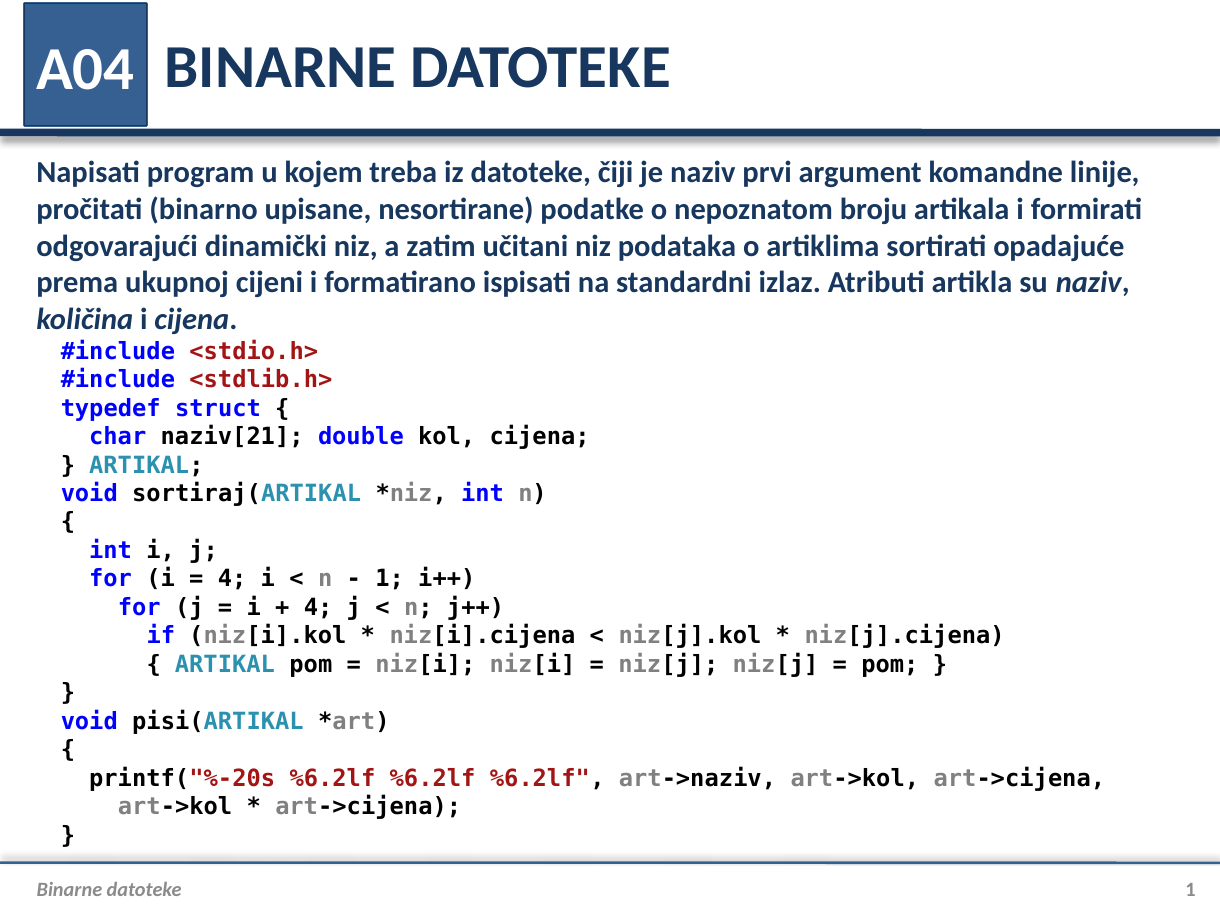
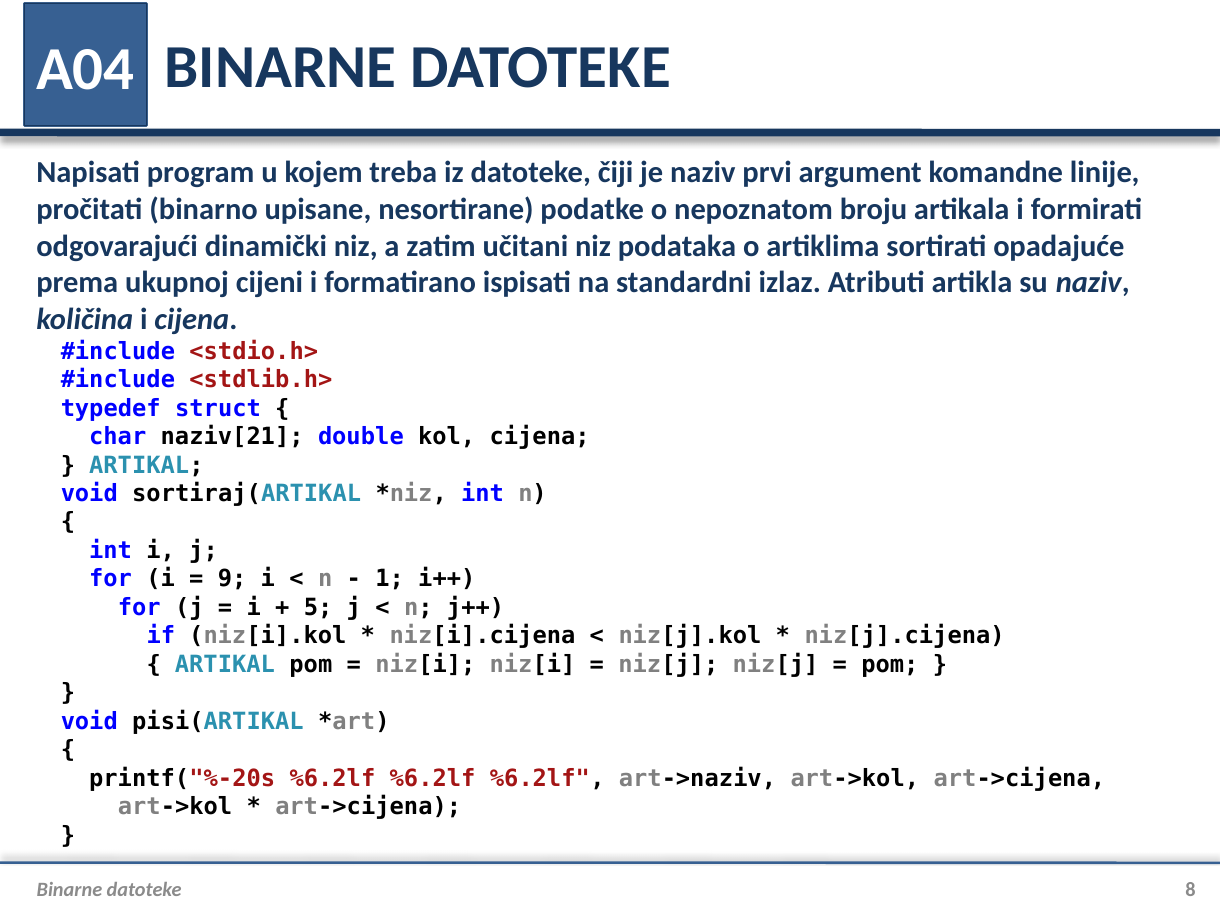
4 at (232, 579): 4 -> 9
4 at (318, 608): 4 -> 5
datoteke 1: 1 -> 8
